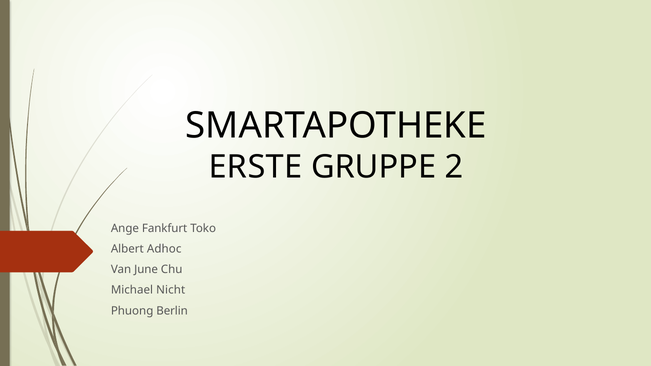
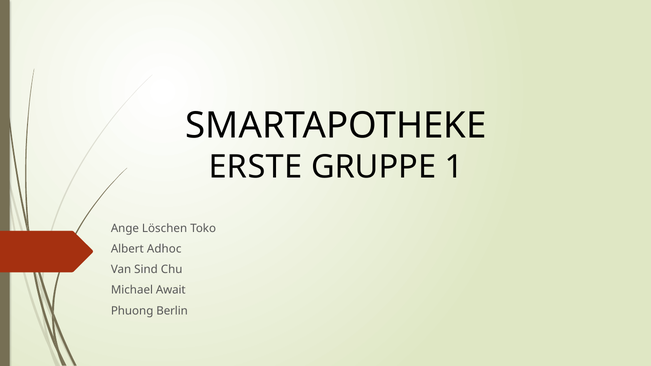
2: 2 -> 1
Fankfurt: Fankfurt -> Löschen
June: June -> Sind
Nicht: Nicht -> Await
